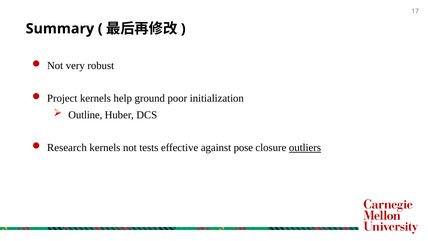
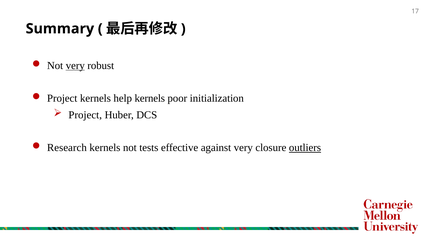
very at (75, 65) underline: none -> present
help ground: ground -> kernels
Outline at (85, 115): Outline -> Project
against pose: pose -> very
